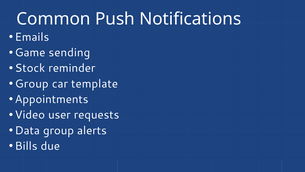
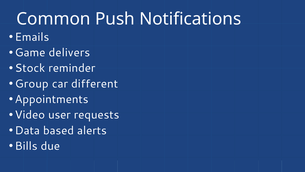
sending: sending -> delivers
template: template -> different
Data group: group -> based
